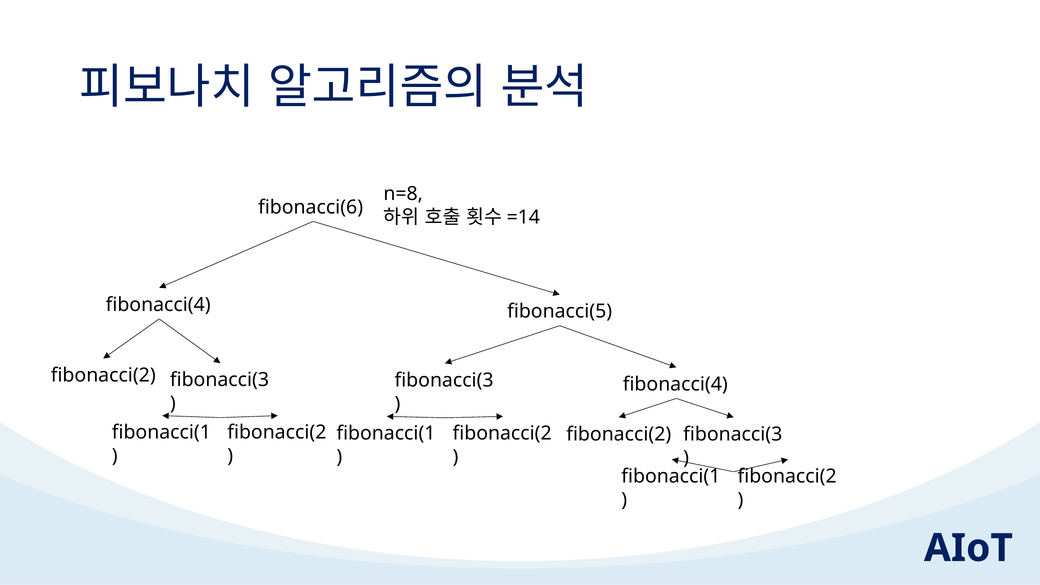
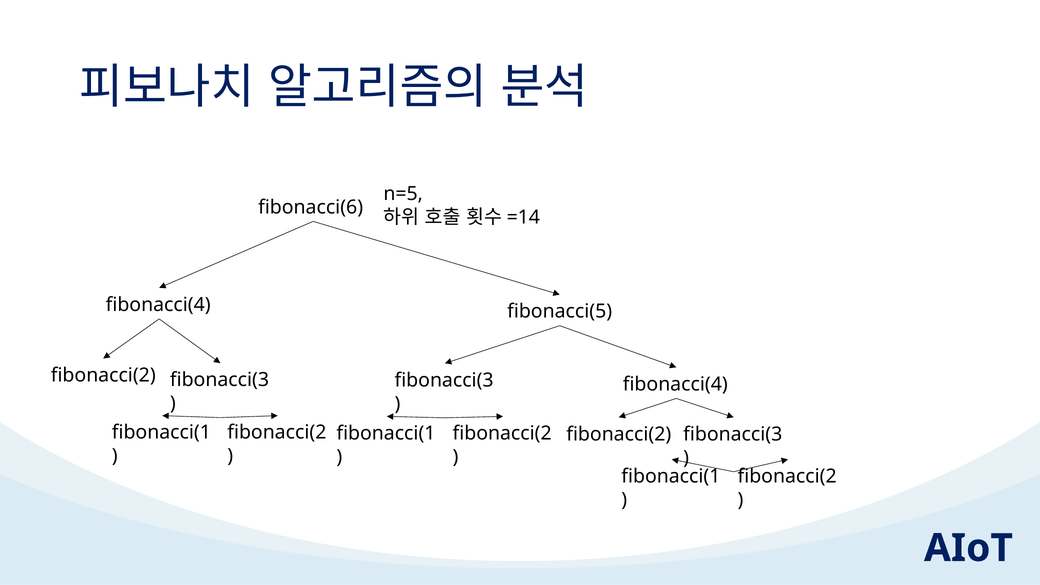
n=8: n=8 -> n=5
